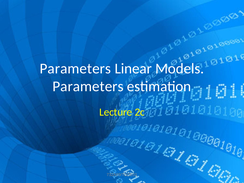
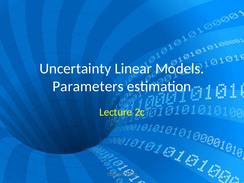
Parameters at (75, 69): Parameters -> Uncertainty
